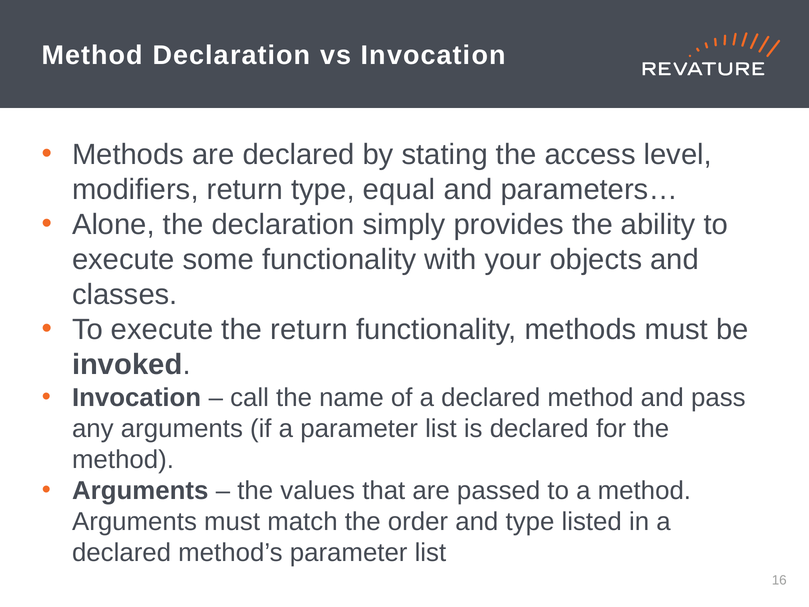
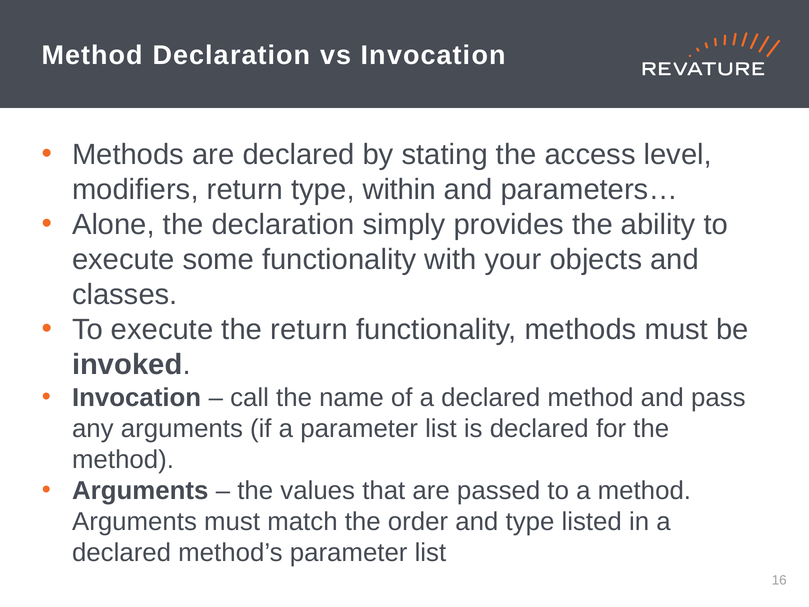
equal: equal -> within
